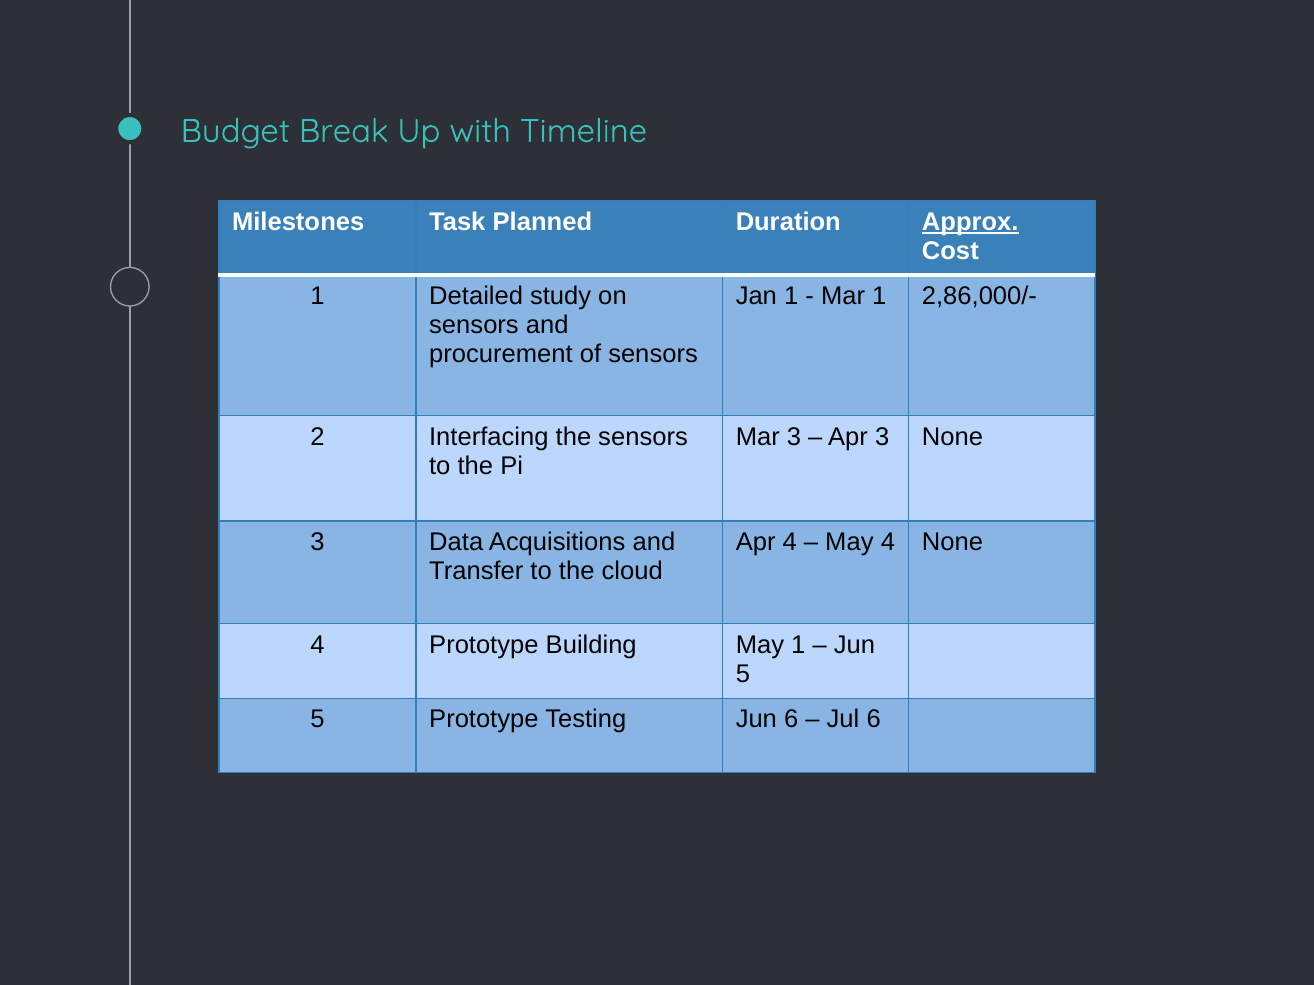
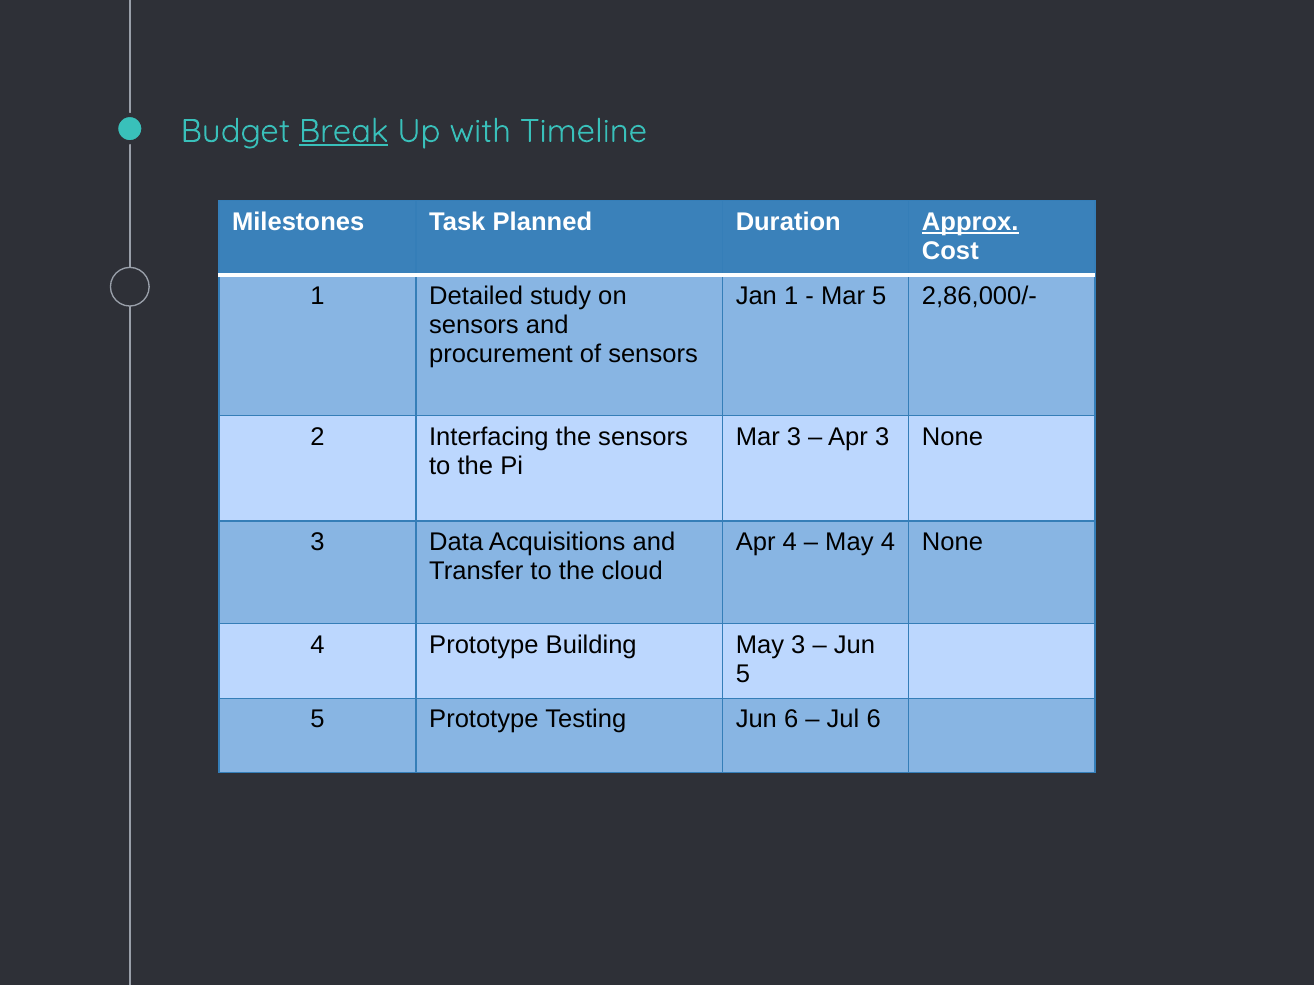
Break underline: none -> present
Mar 1: 1 -> 5
May 1: 1 -> 3
